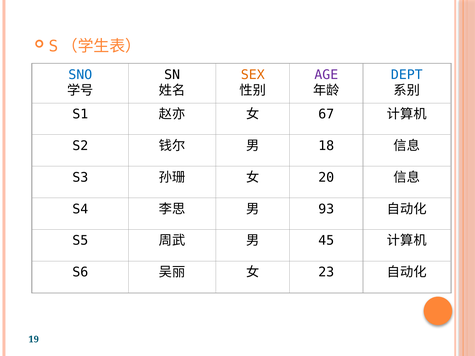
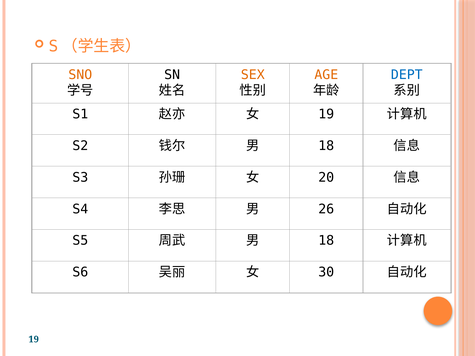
SNO colour: blue -> orange
AGE colour: purple -> orange
67 at (326, 114): 67 -> 19
93: 93 -> 26
45 at (326, 241): 45 -> 18
23: 23 -> 30
